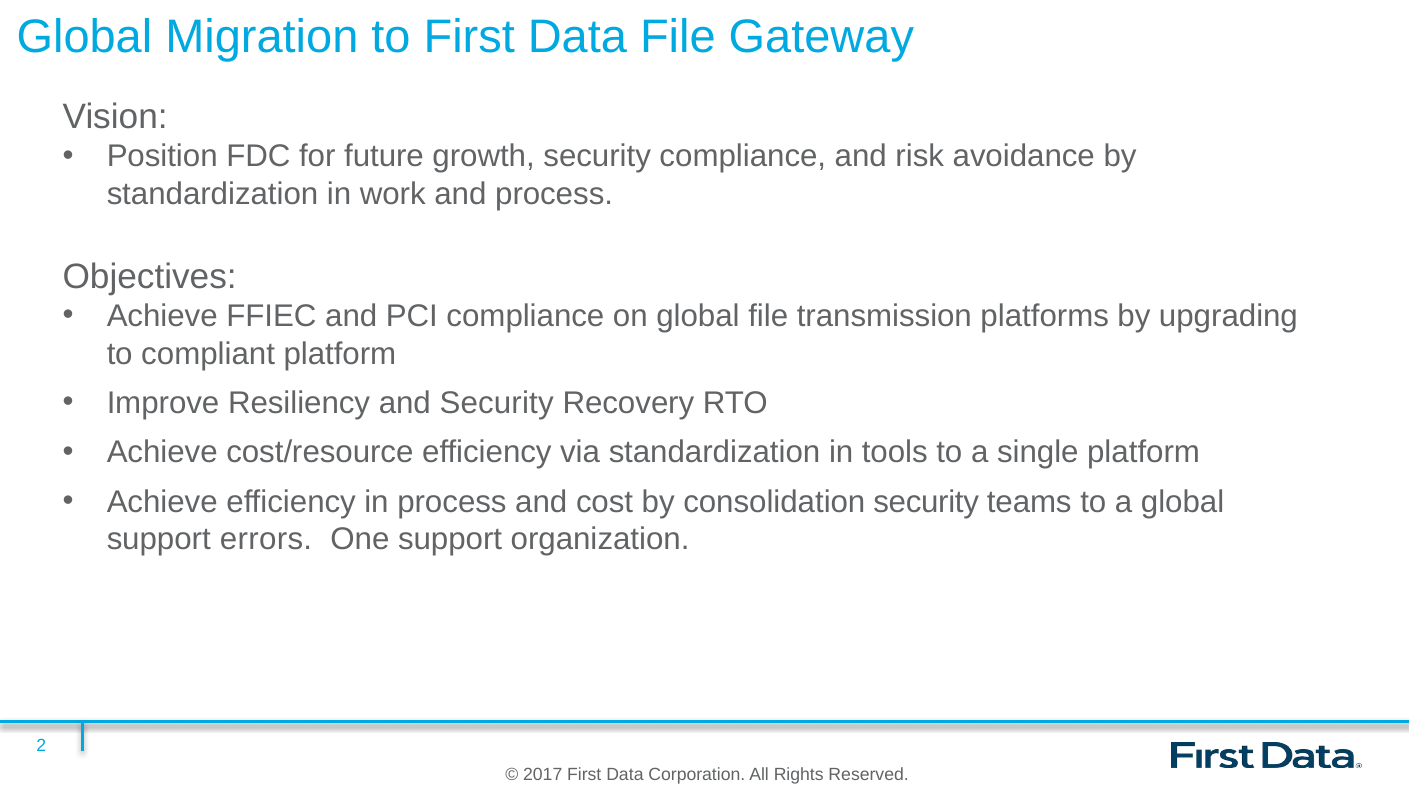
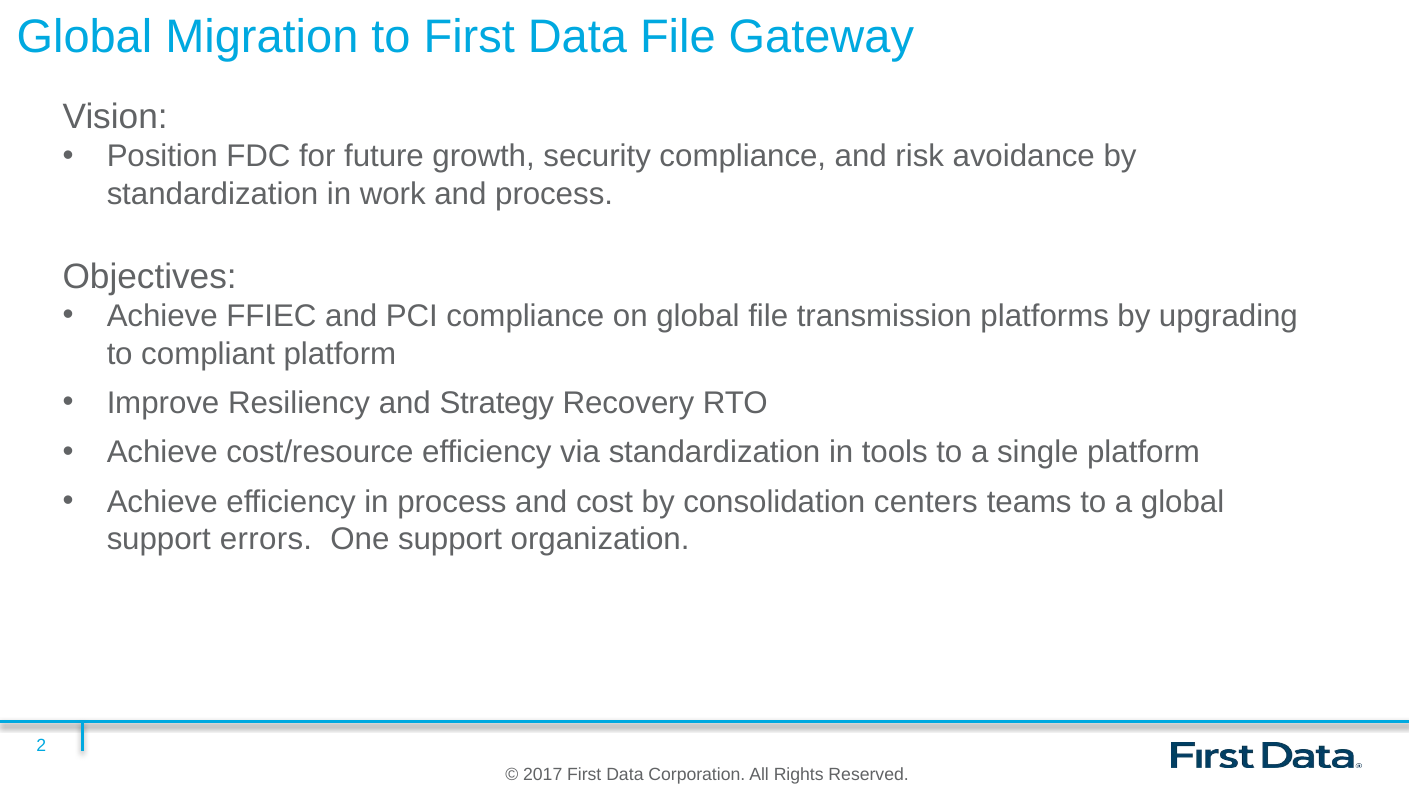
and Security: Security -> Strategy
consolidation security: security -> centers
